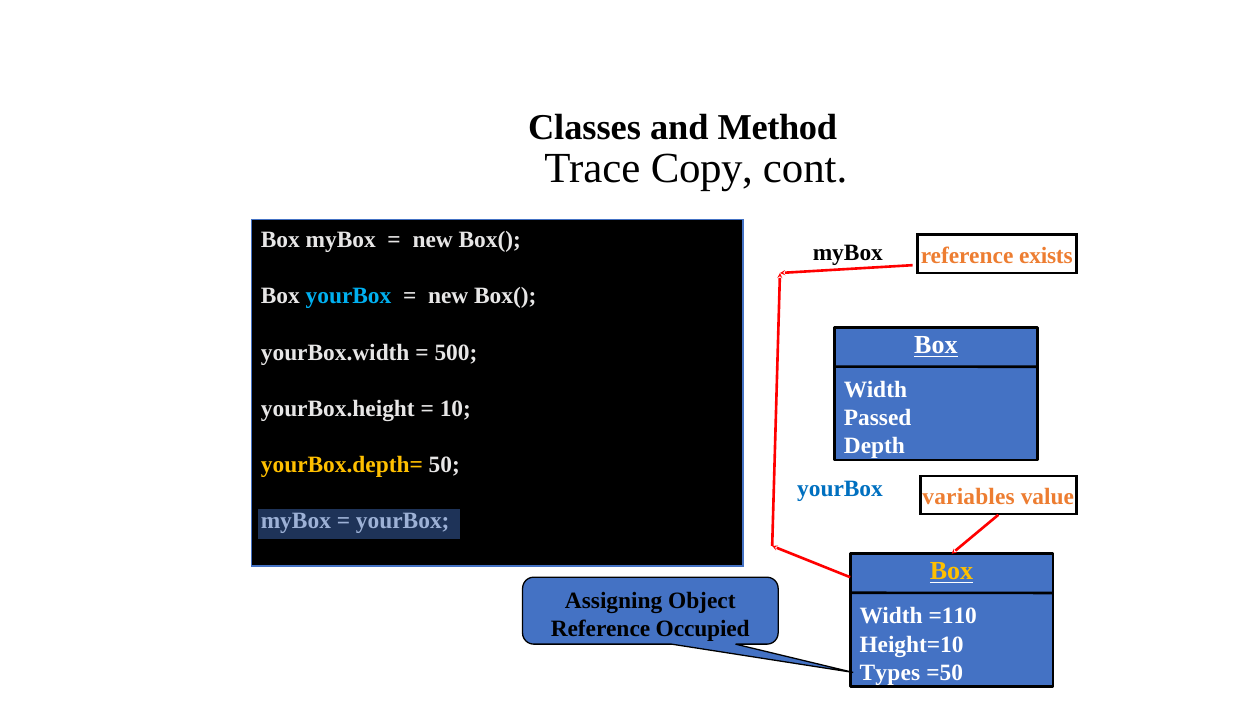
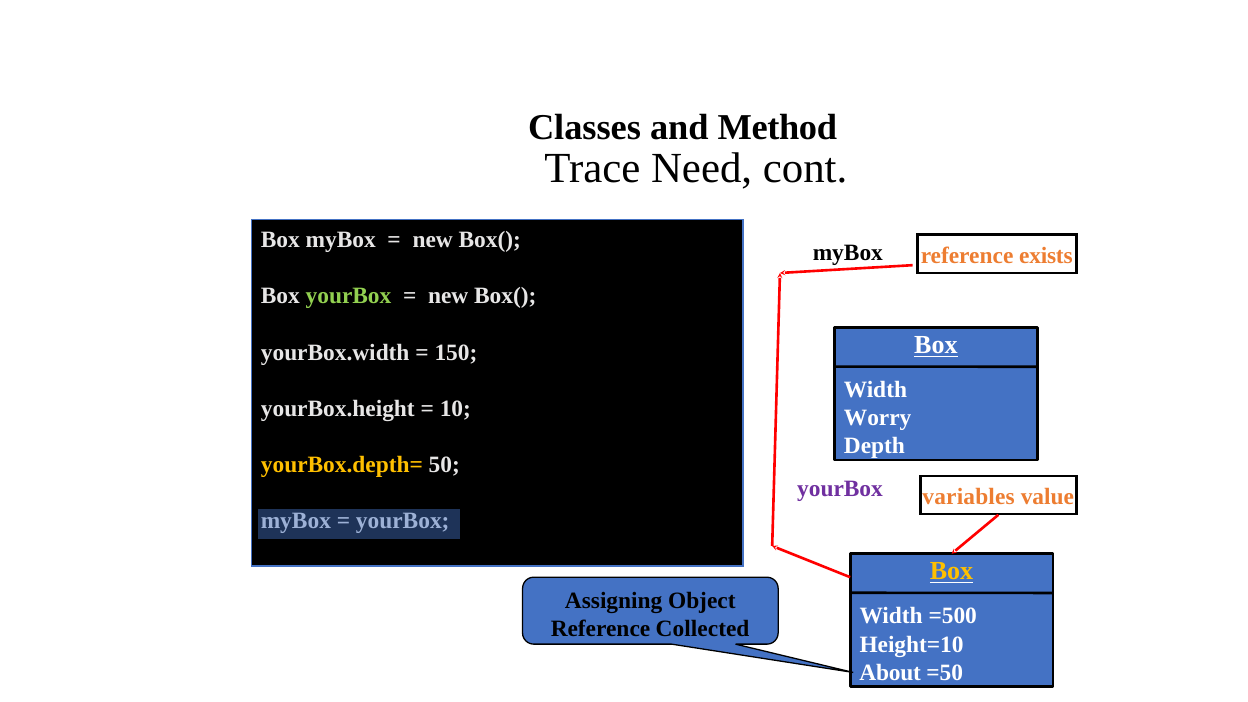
Copy: Copy -> Need
yourBox at (349, 296) colour: light blue -> light green
500: 500 -> 150
Passed: Passed -> Worry
yourBox at (840, 488) colour: blue -> purple
=110: =110 -> =500
Occupied: Occupied -> Collected
Types: Types -> About
